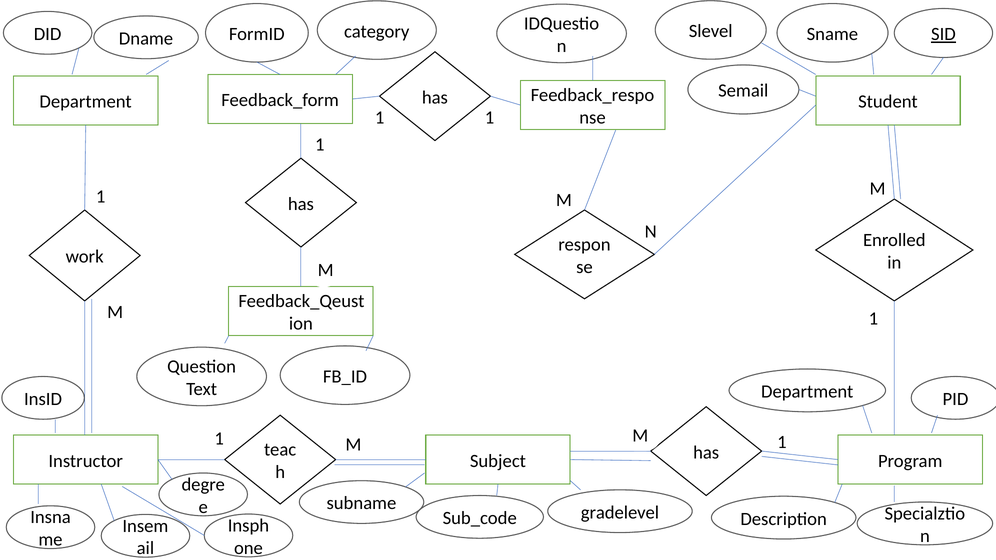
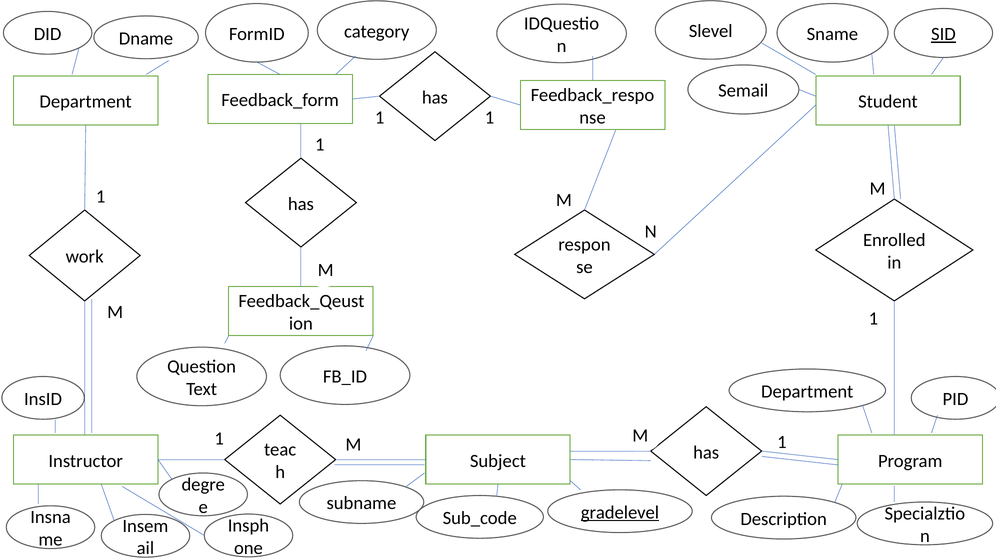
gradelevel underline: none -> present
